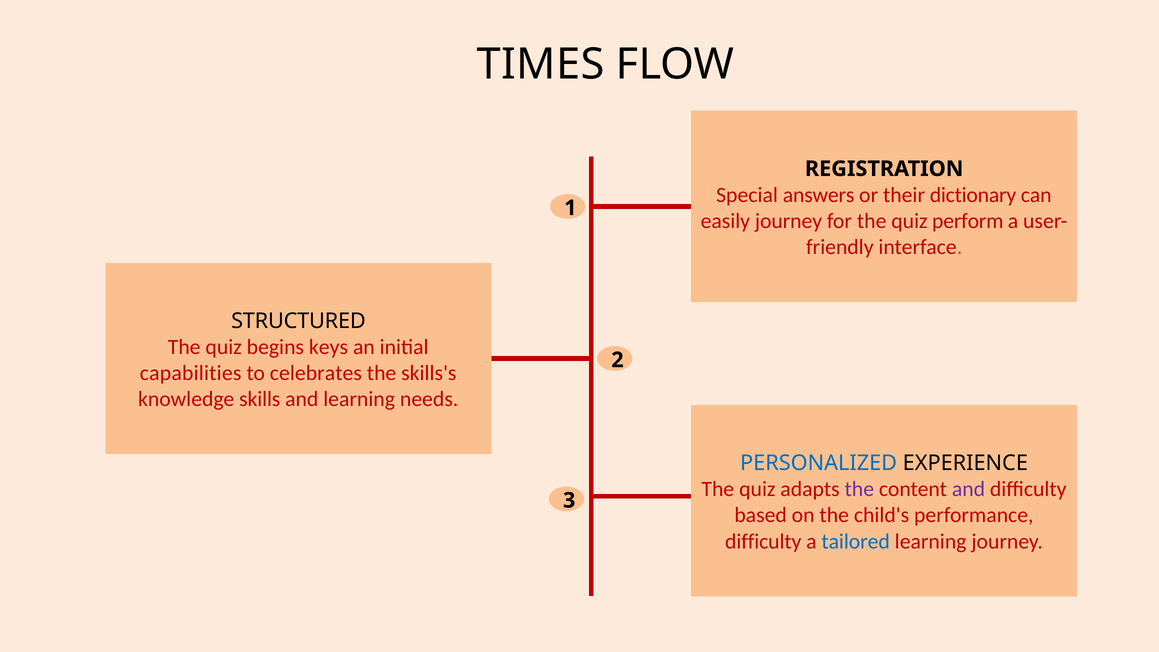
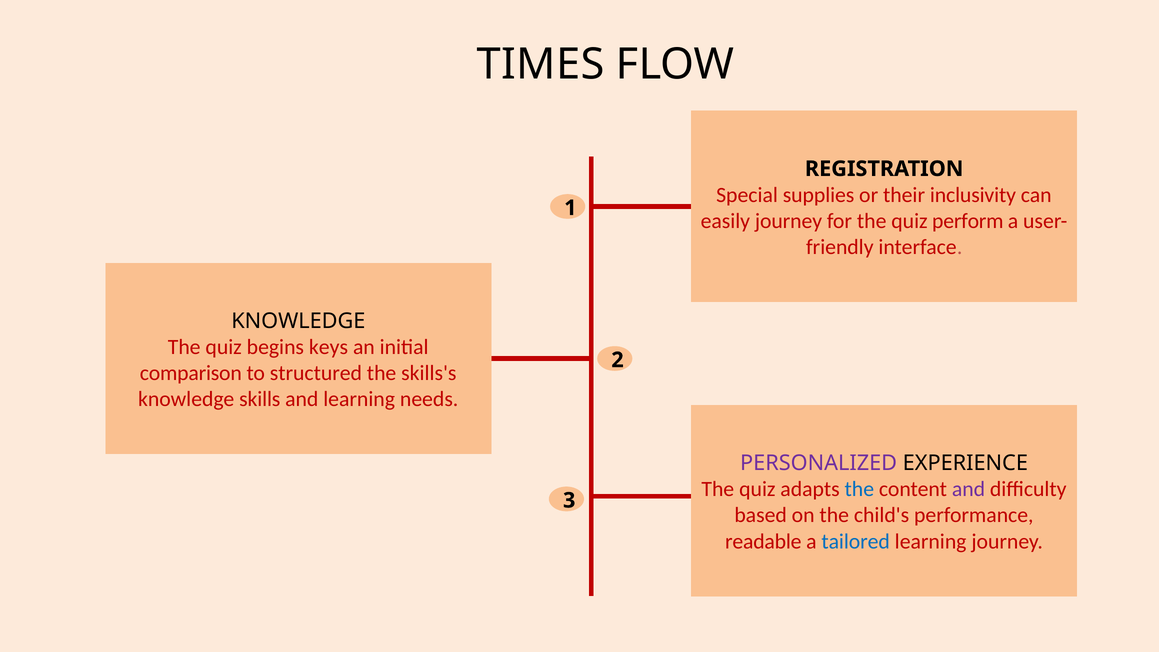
answers: answers -> supplies
dictionary: dictionary -> inclusivity
STRUCTURED at (298, 321): STRUCTURED -> KNOWLEDGE
capabilities: capabilities -> comparison
celebrates: celebrates -> structured
PERSONALIZED colour: blue -> purple
the at (859, 489) colour: purple -> blue
difficulty at (763, 541): difficulty -> readable
